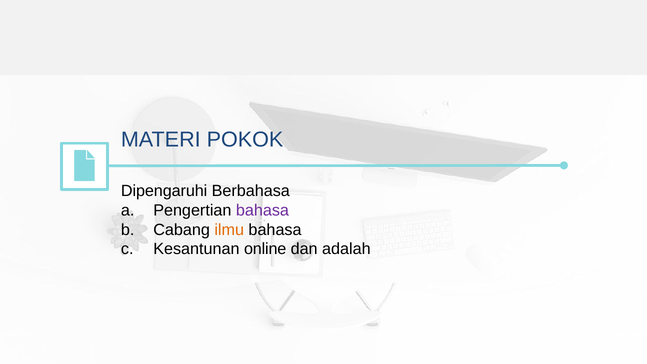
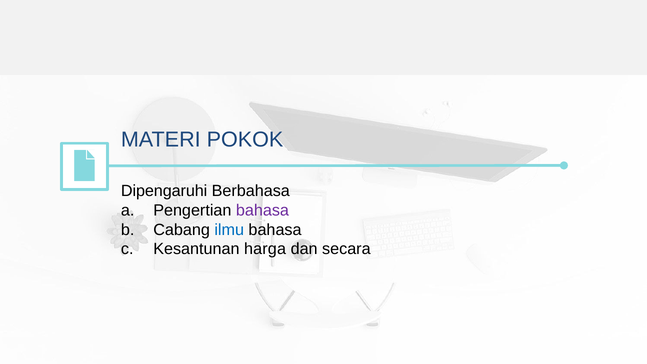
ilmu colour: orange -> blue
online: online -> harga
adalah: adalah -> secara
